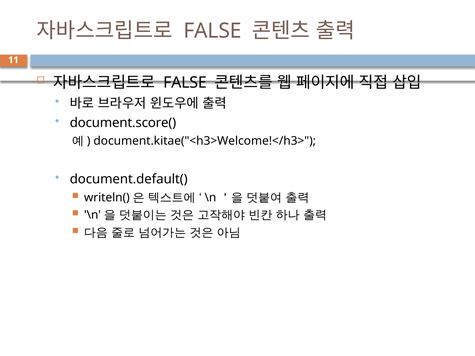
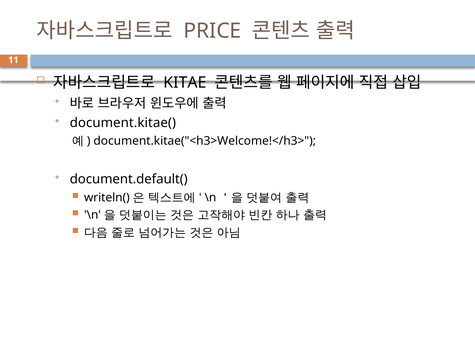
FALSE at (213, 31): FALSE -> PRICE
FALSE at (185, 83): FALSE -> KITAE
document.score(: document.score( -> document.kitae(
